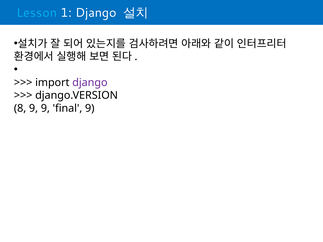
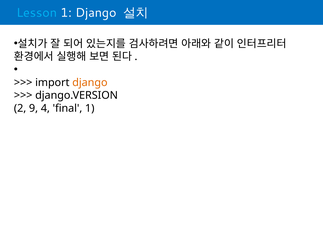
django at (90, 83) colour: purple -> orange
8: 8 -> 2
9 9: 9 -> 4
final 9: 9 -> 1
